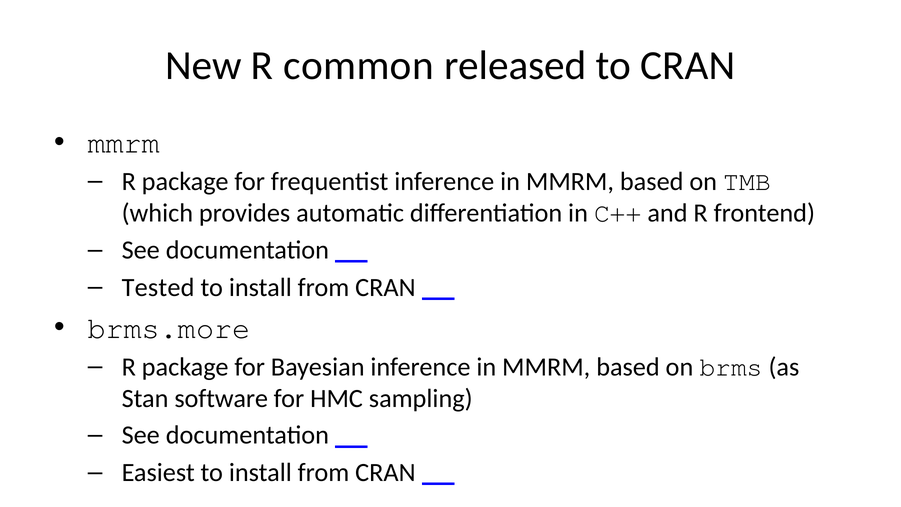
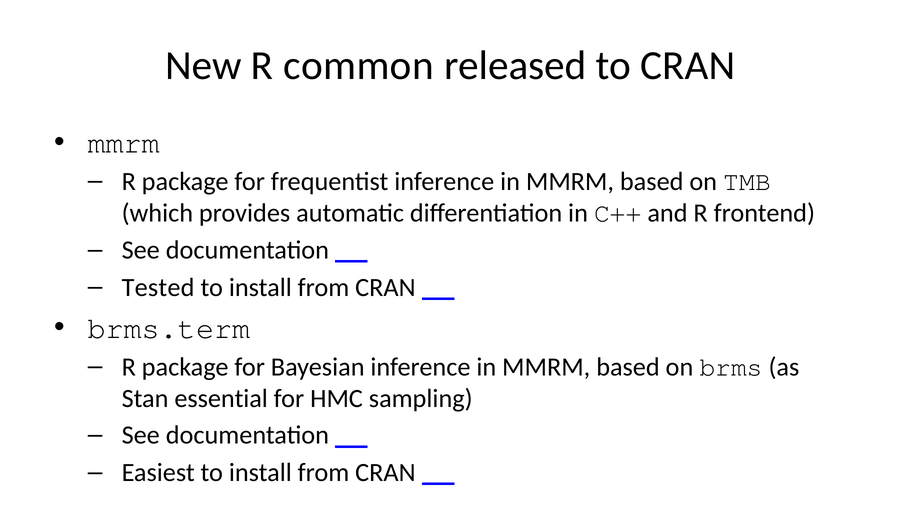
brms.more: brms.more -> brms.term
software: software -> essential
